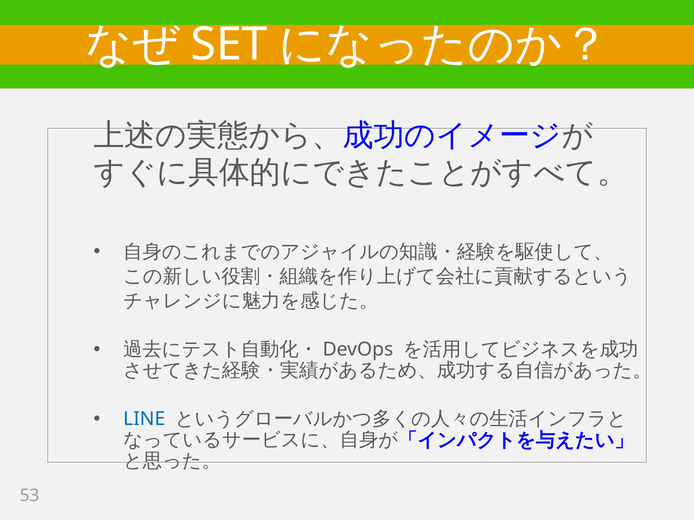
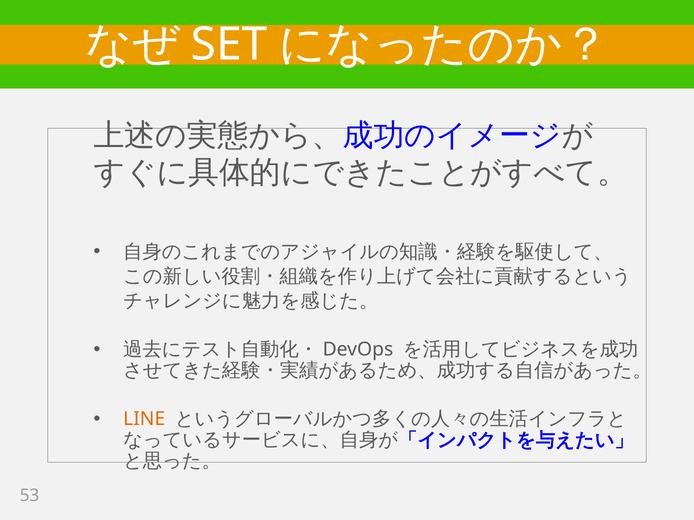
LINE colour: blue -> orange
